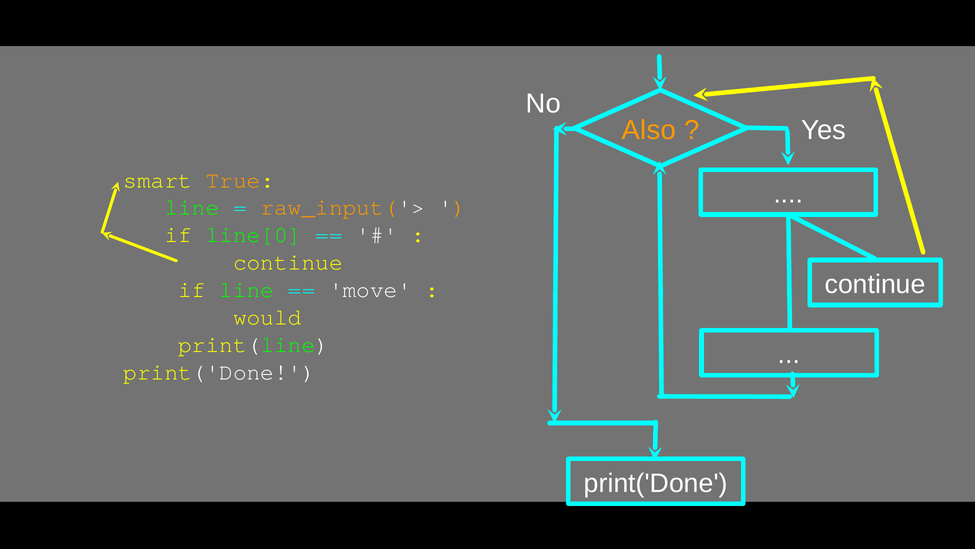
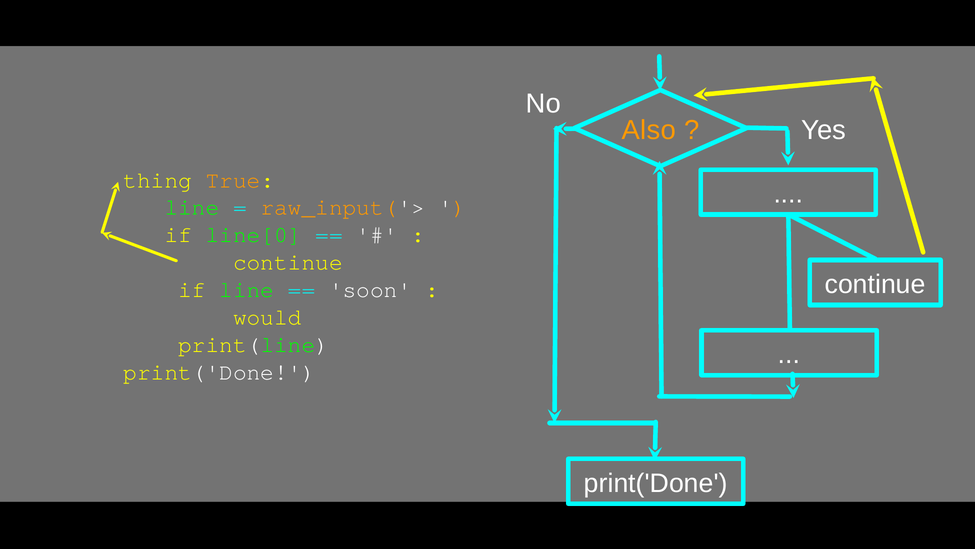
smart: smart -> thing
move: move -> soon
